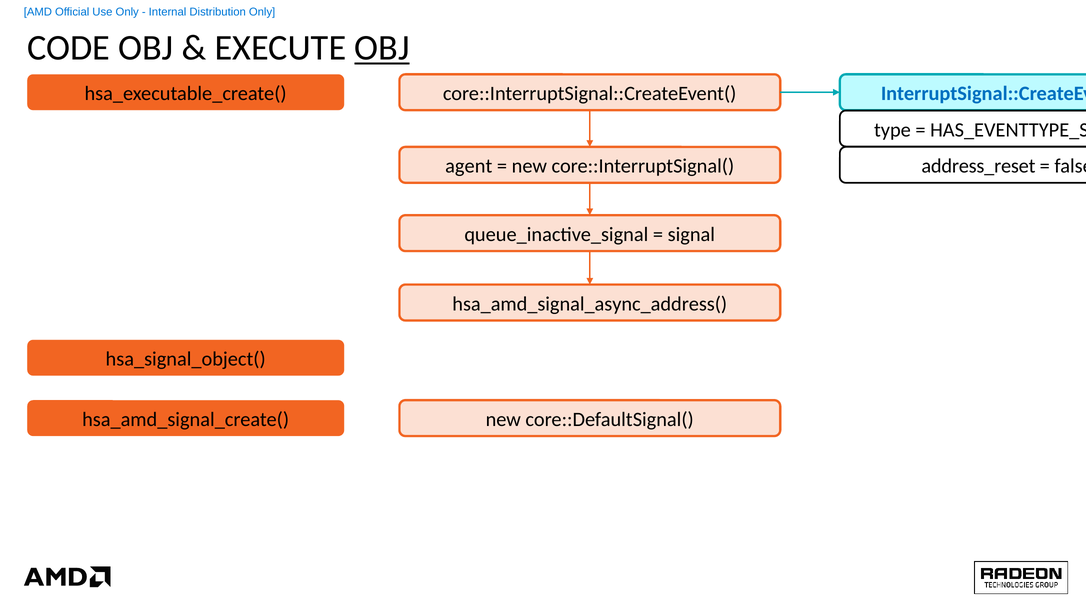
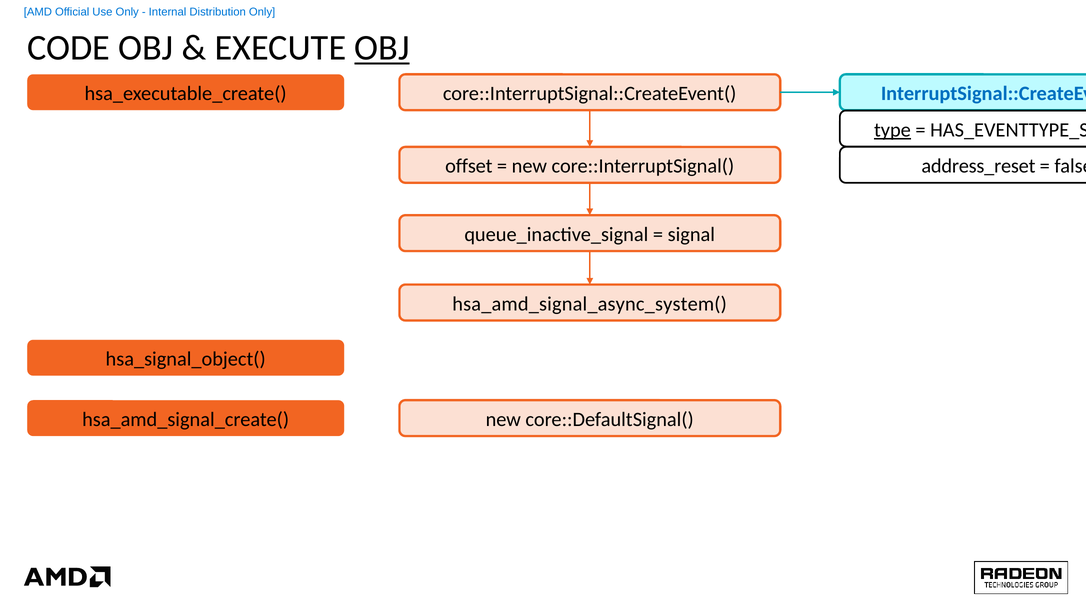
type underline: none -> present
agent: agent -> offset
hsa_amd_signal_async_address(: hsa_amd_signal_async_address( -> hsa_amd_signal_async_system(
